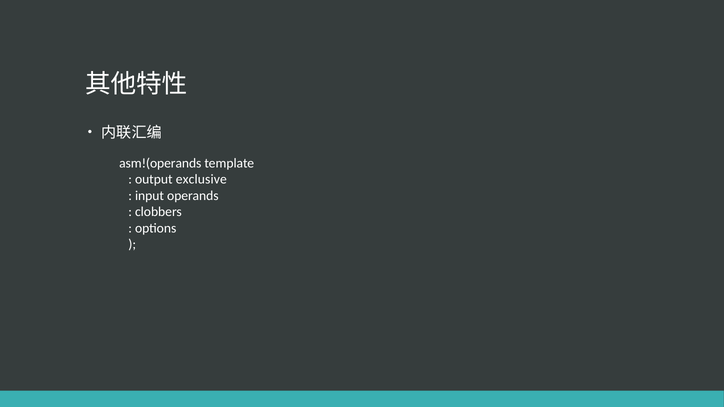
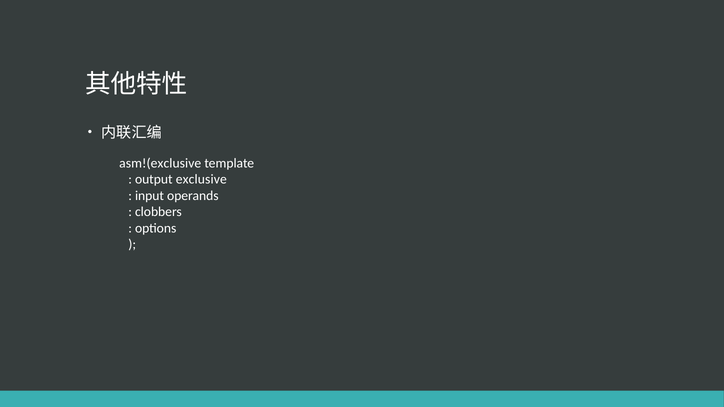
asm!(operands: asm!(operands -> asm!(exclusive
